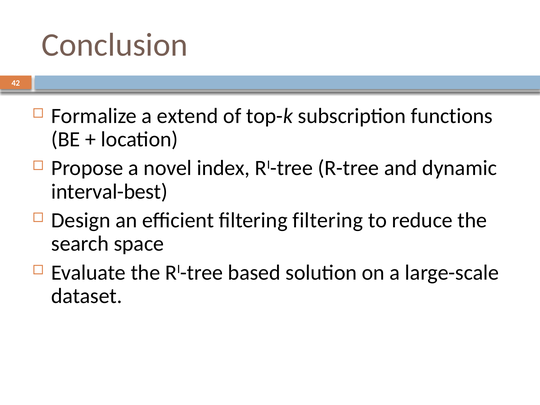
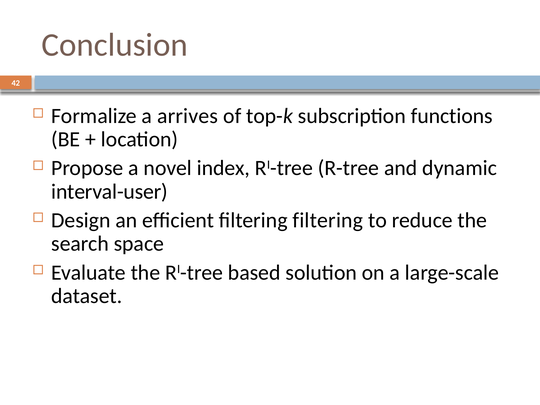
extend: extend -> arrives
interval-best: interval-best -> interval-user
